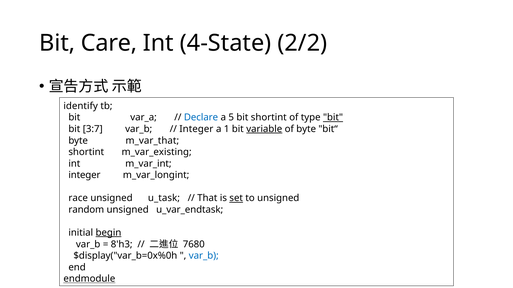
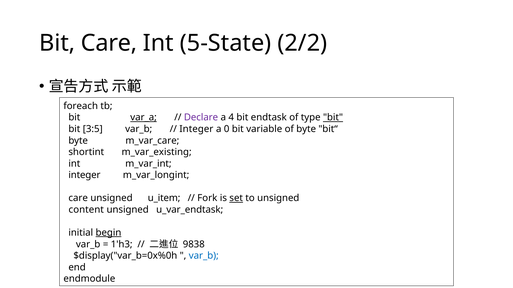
4-State: 4-State -> 5-State
identify: identify -> foreach
var_a underline: none -> present
Declare colour: blue -> purple
5: 5 -> 4
bit shortint: shortint -> endtask
3:7: 3:7 -> 3:5
1: 1 -> 0
variable underline: present -> none
m_var_that: m_var_that -> m_var_care
race at (78, 198): race -> care
u_task: u_task -> u_item
That: That -> Fork
random: random -> content
8'h3: 8'h3 -> 1'h3
7680: 7680 -> 9838
endmodule underline: present -> none
